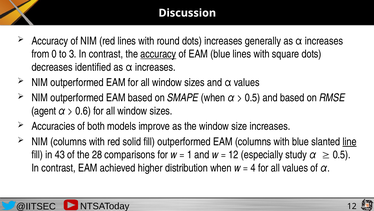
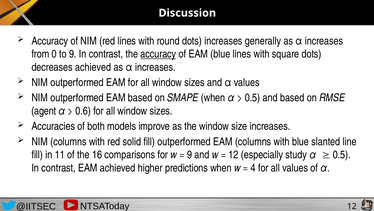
to 3: 3 -> 9
decreases identified: identified -> achieved
line underline: present -> none
43: 43 -> 11
28: 28 -> 16
1 at (190, 154): 1 -> 9
distribution: distribution -> predictions
